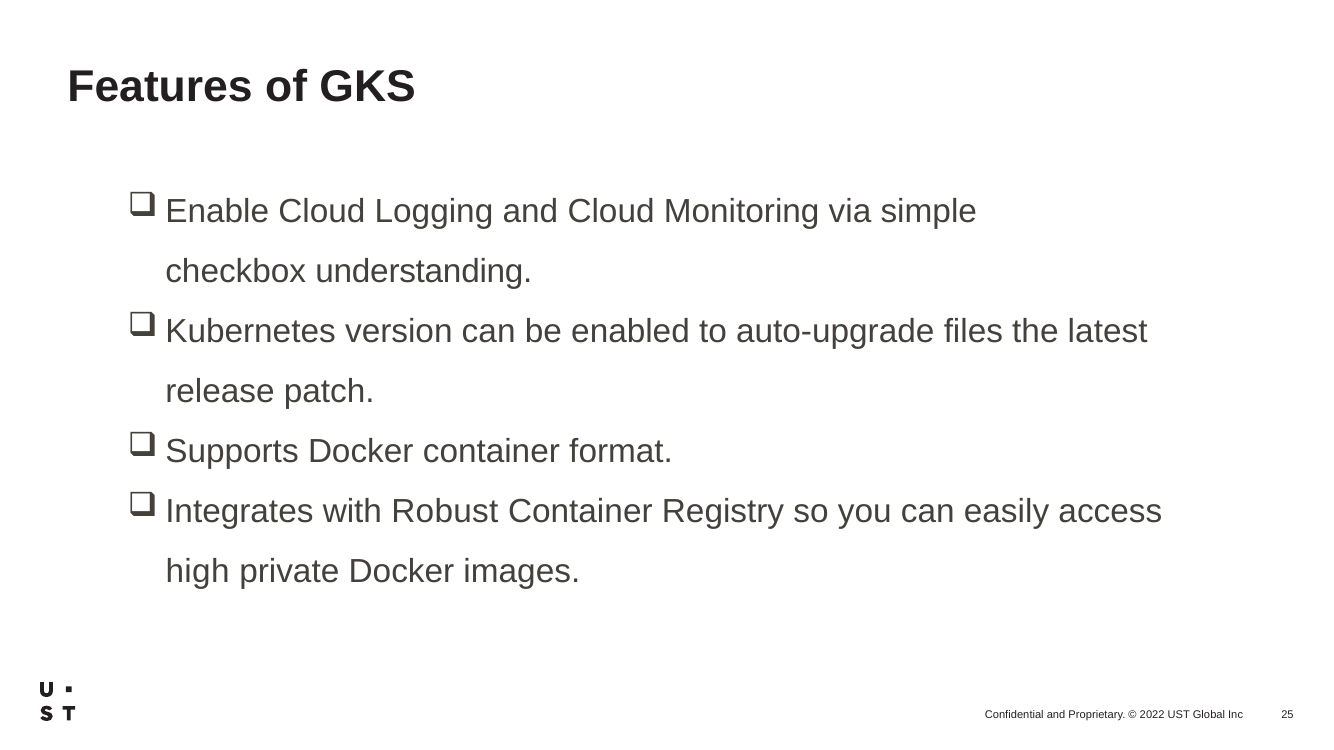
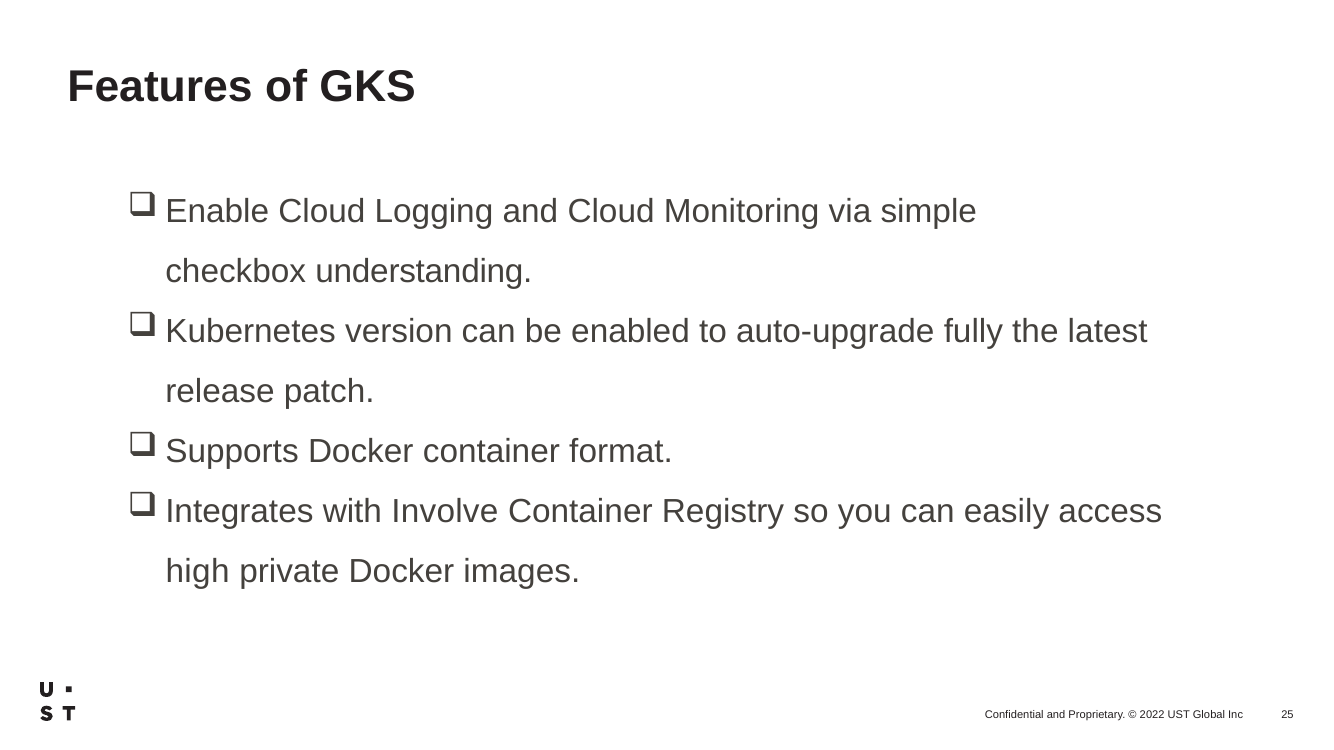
files: files -> fully
Robust: Robust -> Involve
